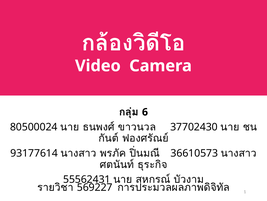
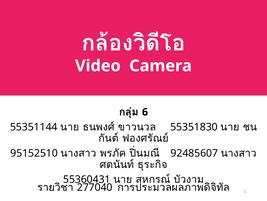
80500024: 80500024 -> 55351144
37702430: 37702430 -> 55351830
93177614: 93177614 -> 95152510
36610573: 36610573 -> 92485607
55562431: 55562431 -> 55360431
569227: 569227 -> 277040
